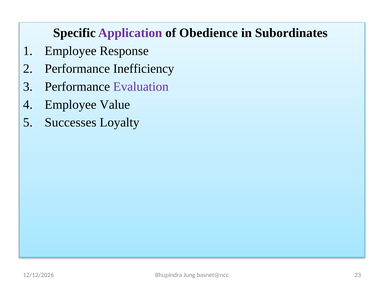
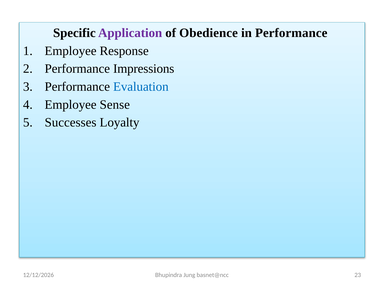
in Subordinates: Subordinates -> Performance
Inefficiency: Inefficiency -> Impressions
Evaluation colour: purple -> blue
Value: Value -> Sense
